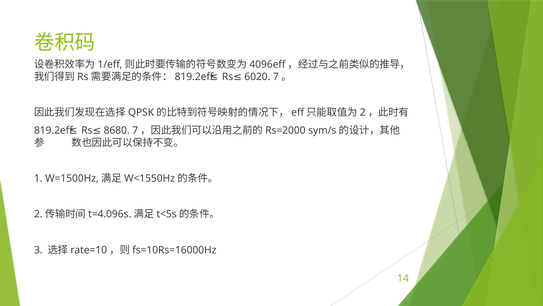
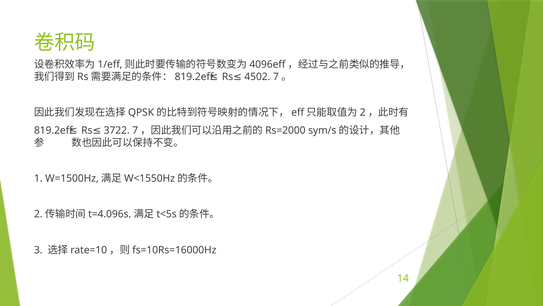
6020: 6020 -> 4502
8680: 8680 -> 3722
